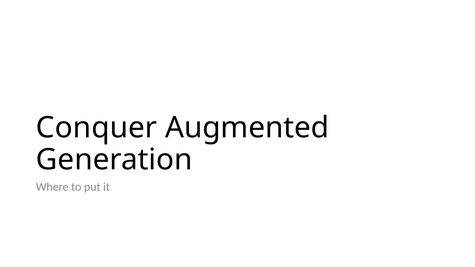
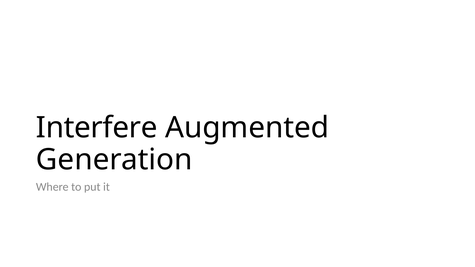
Conquer: Conquer -> Interfere
